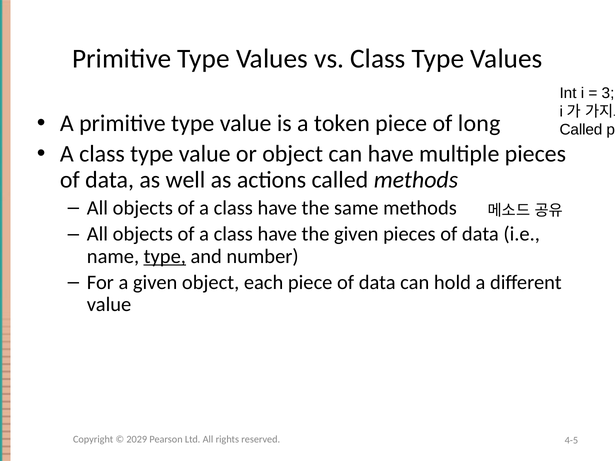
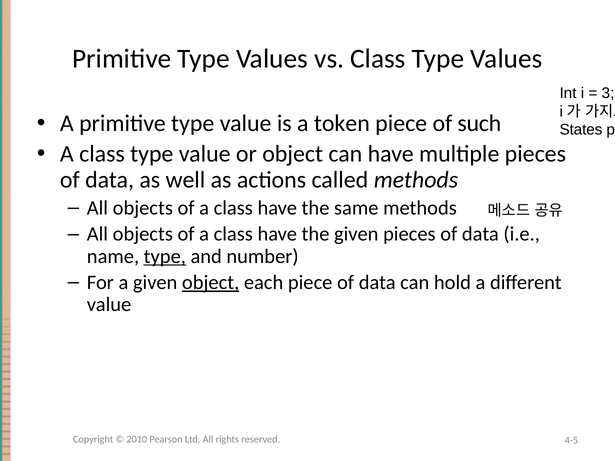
long: long -> such
Called at (581, 130): Called -> States
object at (211, 283) underline: none -> present
2029: 2029 -> 2010
